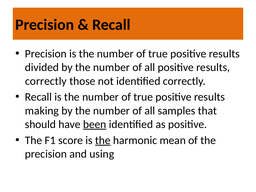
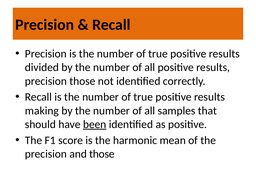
correctly at (46, 81): correctly -> precision
the at (103, 140) underline: present -> none
and using: using -> those
